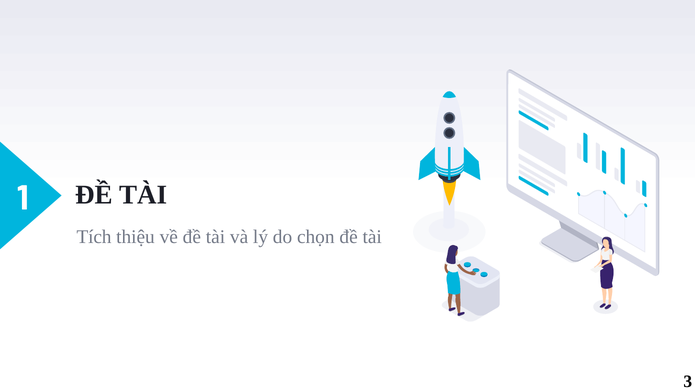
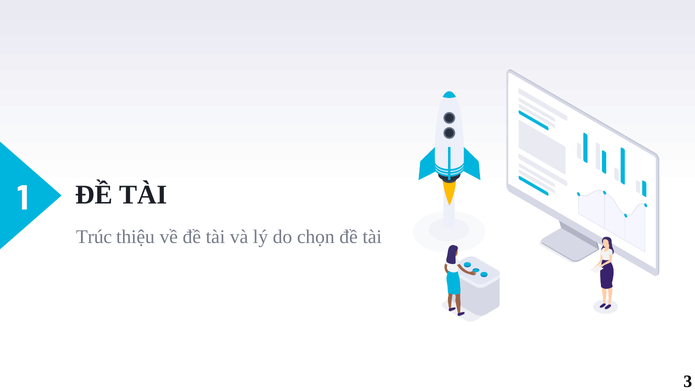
Tích: Tích -> Trúc
